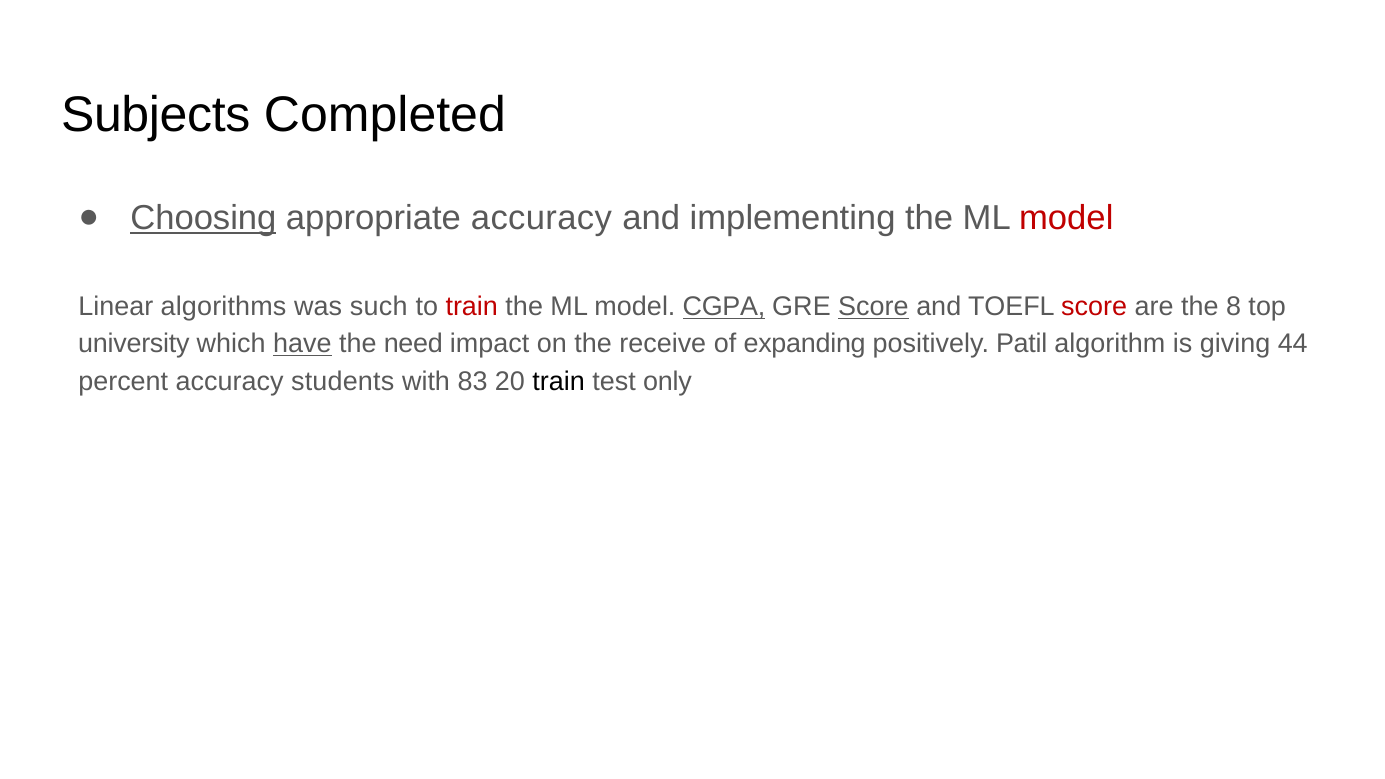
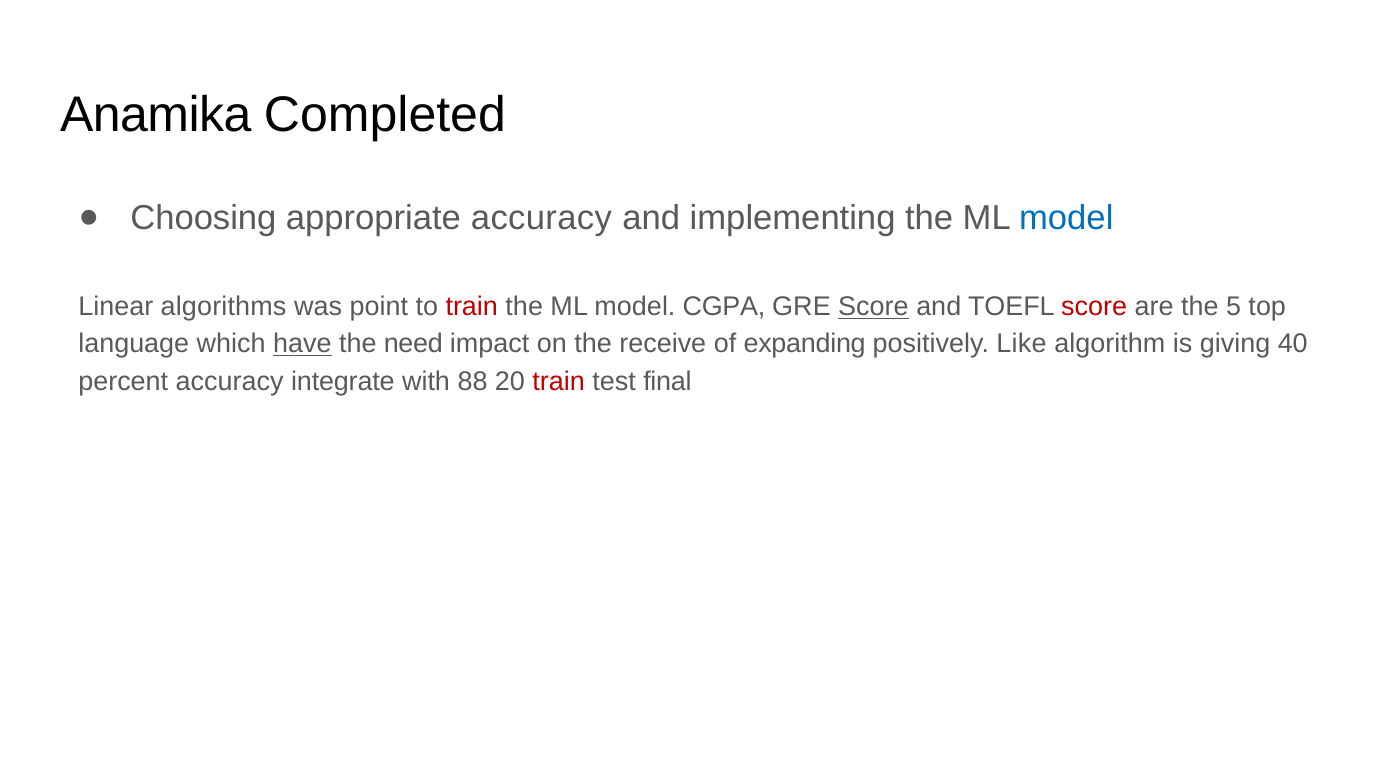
Subjects: Subjects -> Anamika
Choosing underline: present -> none
model at (1066, 218) colour: red -> blue
such: such -> point
CGPA underline: present -> none
8: 8 -> 5
university: university -> language
Patil: Patil -> Like
44: 44 -> 40
students: students -> integrate
83: 83 -> 88
train at (559, 381) colour: black -> red
only: only -> final
